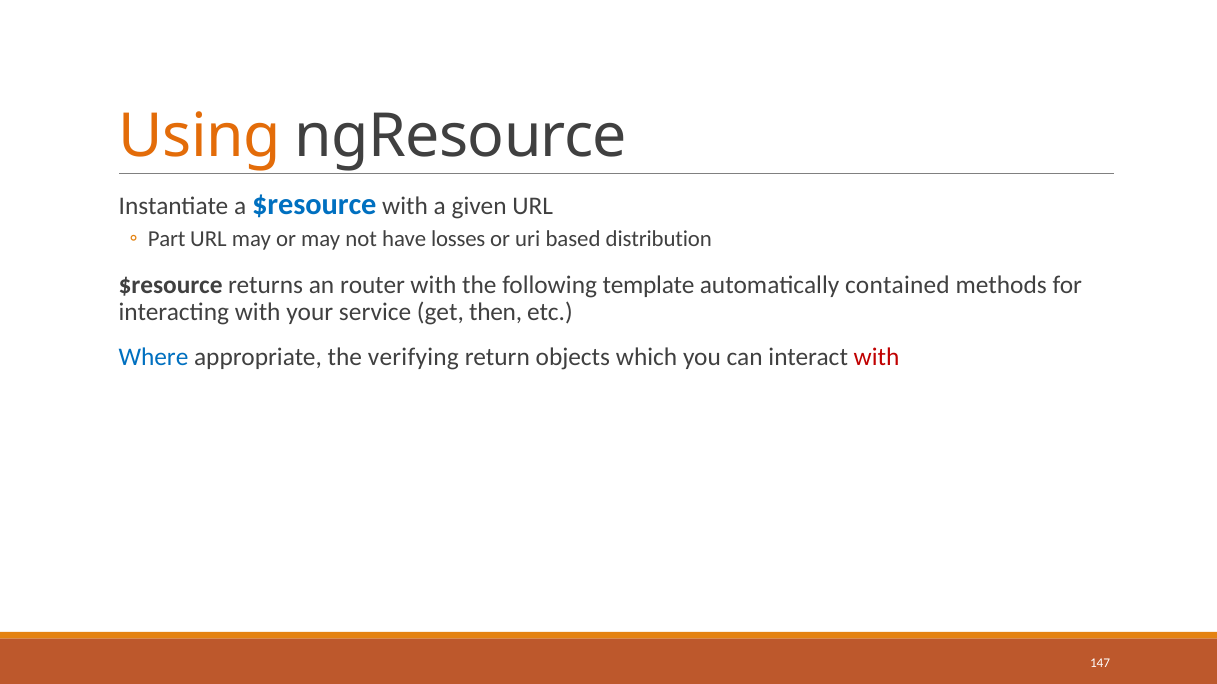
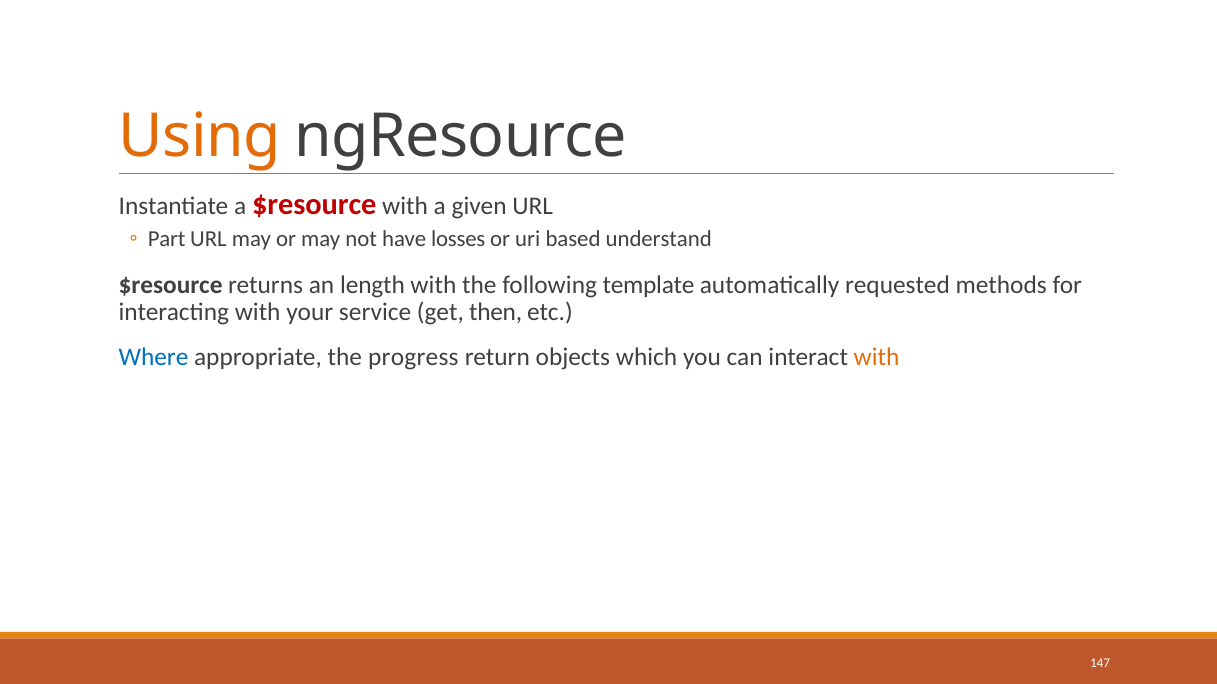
$resource at (314, 205) colour: blue -> red
distribution: distribution -> understand
router: router -> length
contained: contained -> requested
verifying: verifying -> progress
with at (877, 358) colour: red -> orange
